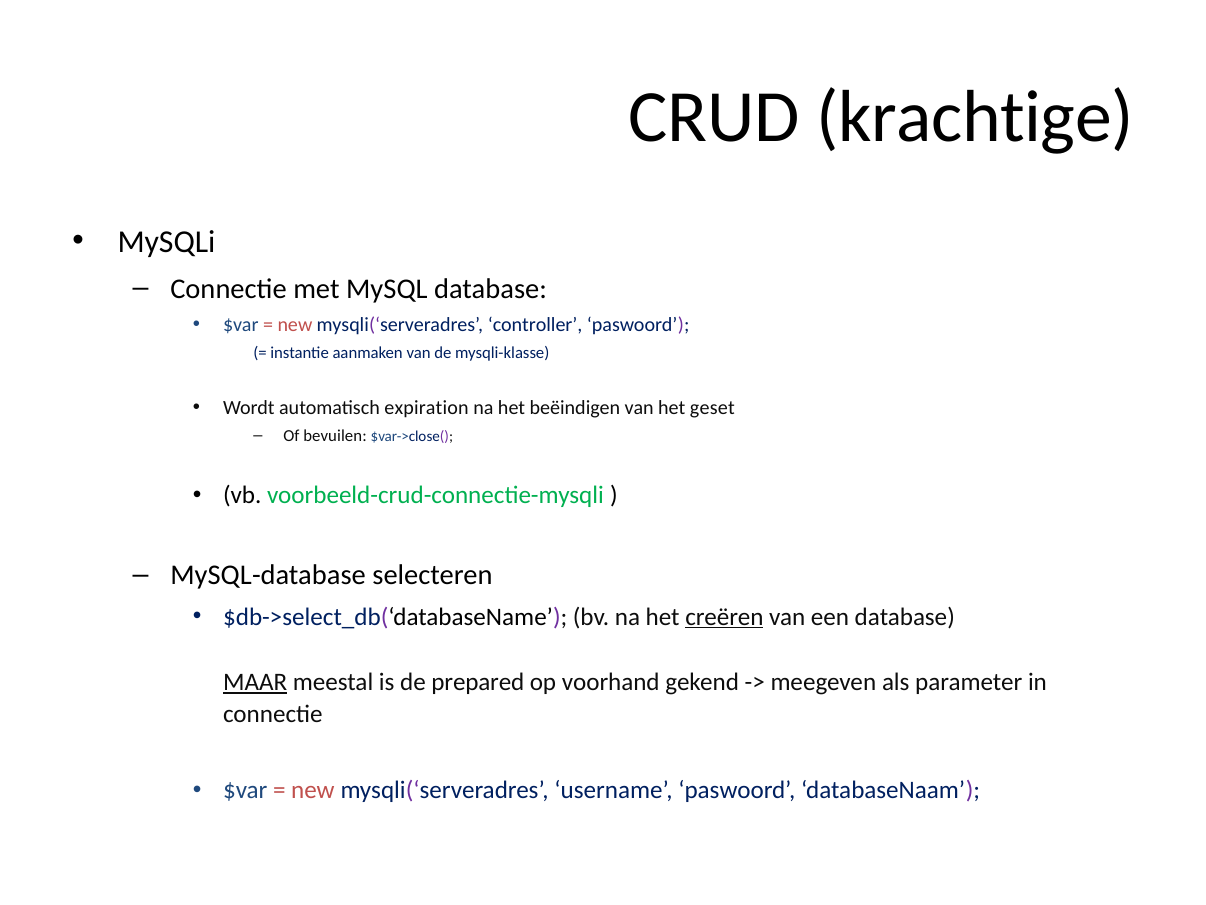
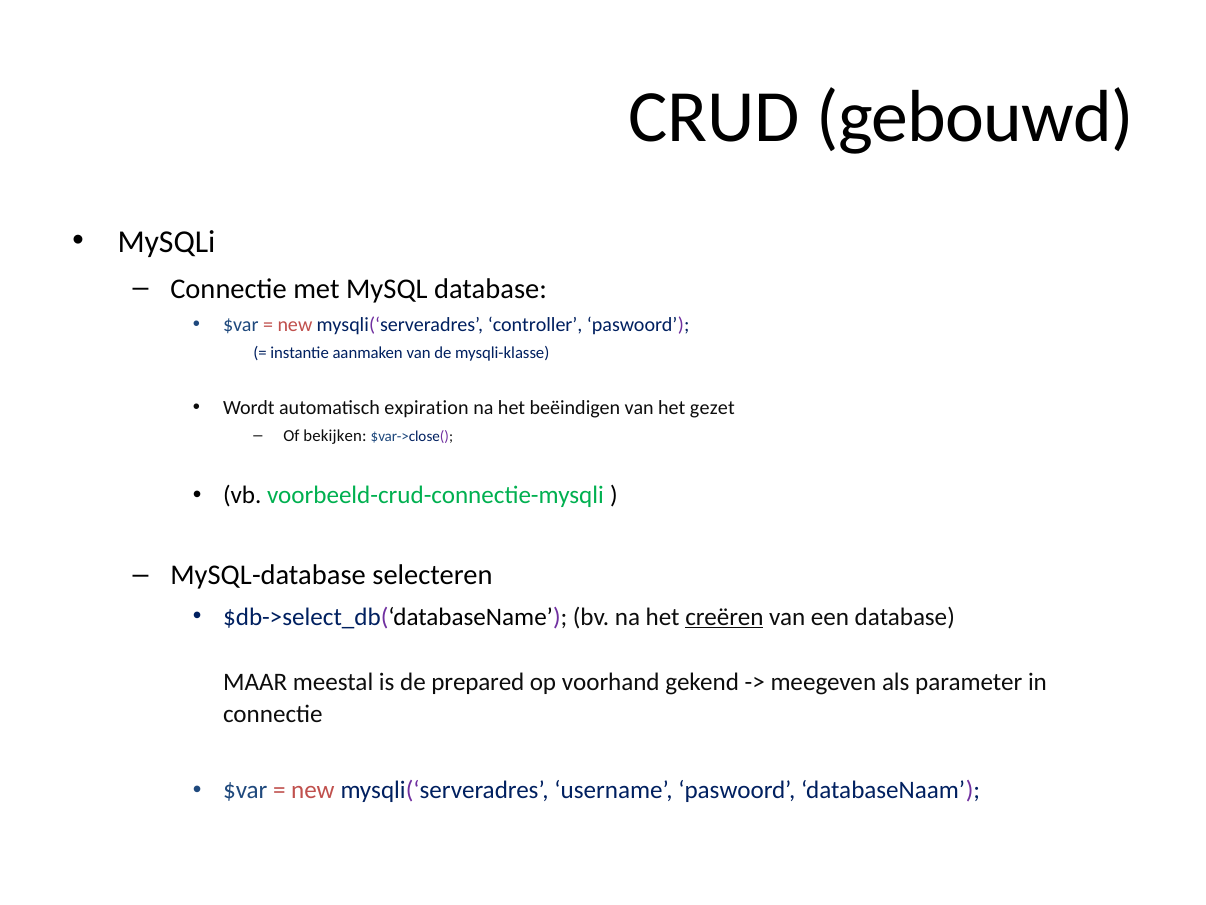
krachtige: krachtige -> gebouwd
geset: geset -> gezet
bevuilen: bevuilen -> bekijken
MAAR underline: present -> none
